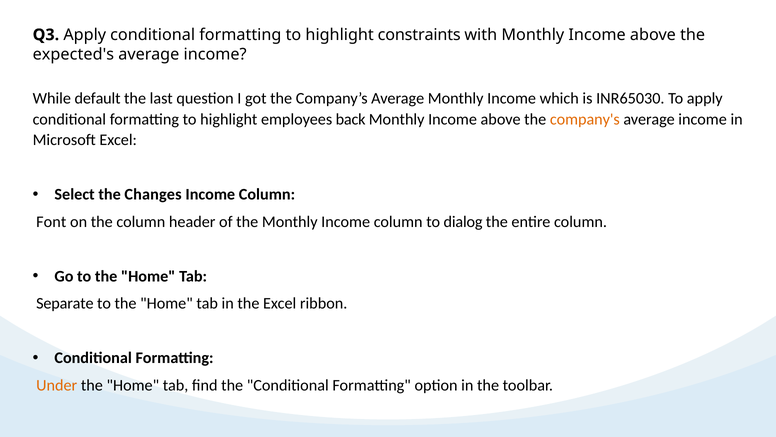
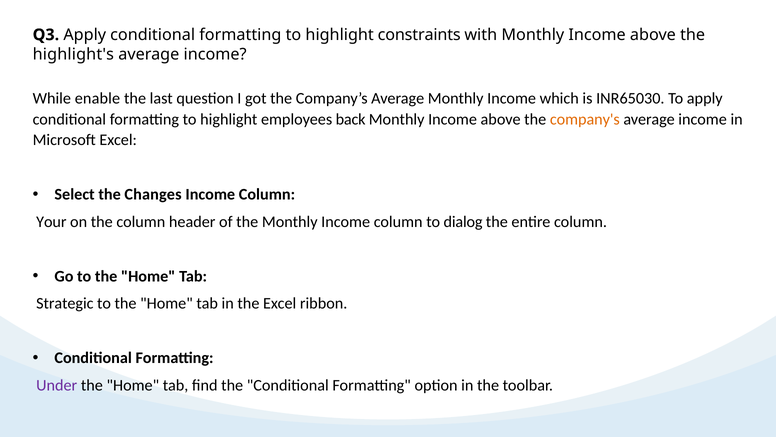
expected's: expected's -> highlight's
default: default -> enable
Font: Font -> Your
Separate: Separate -> Strategic
Under colour: orange -> purple
